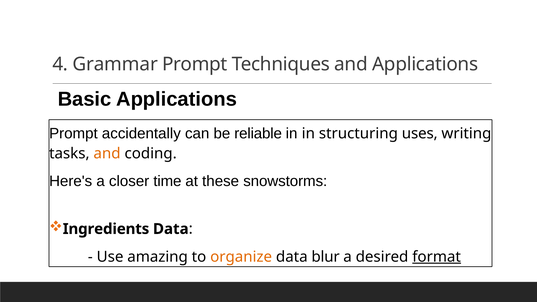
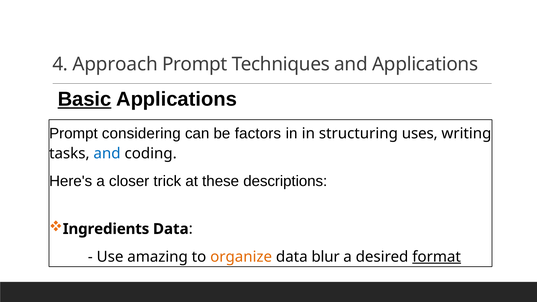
Grammar: Grammar -> Approach
Basic underline: none -> present
accidentally: accidentally -> considering
reliable: reliable -> factors
and at (107, 153) colour: orange -> blue
time: time -> trick
snowstorms: snowstorms -> descriptions
